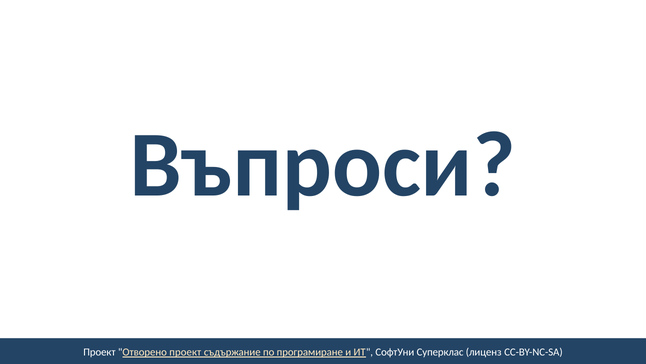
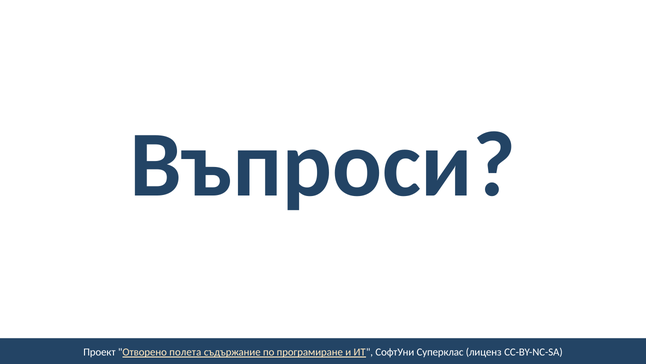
Отворено проект: проект -> полета
